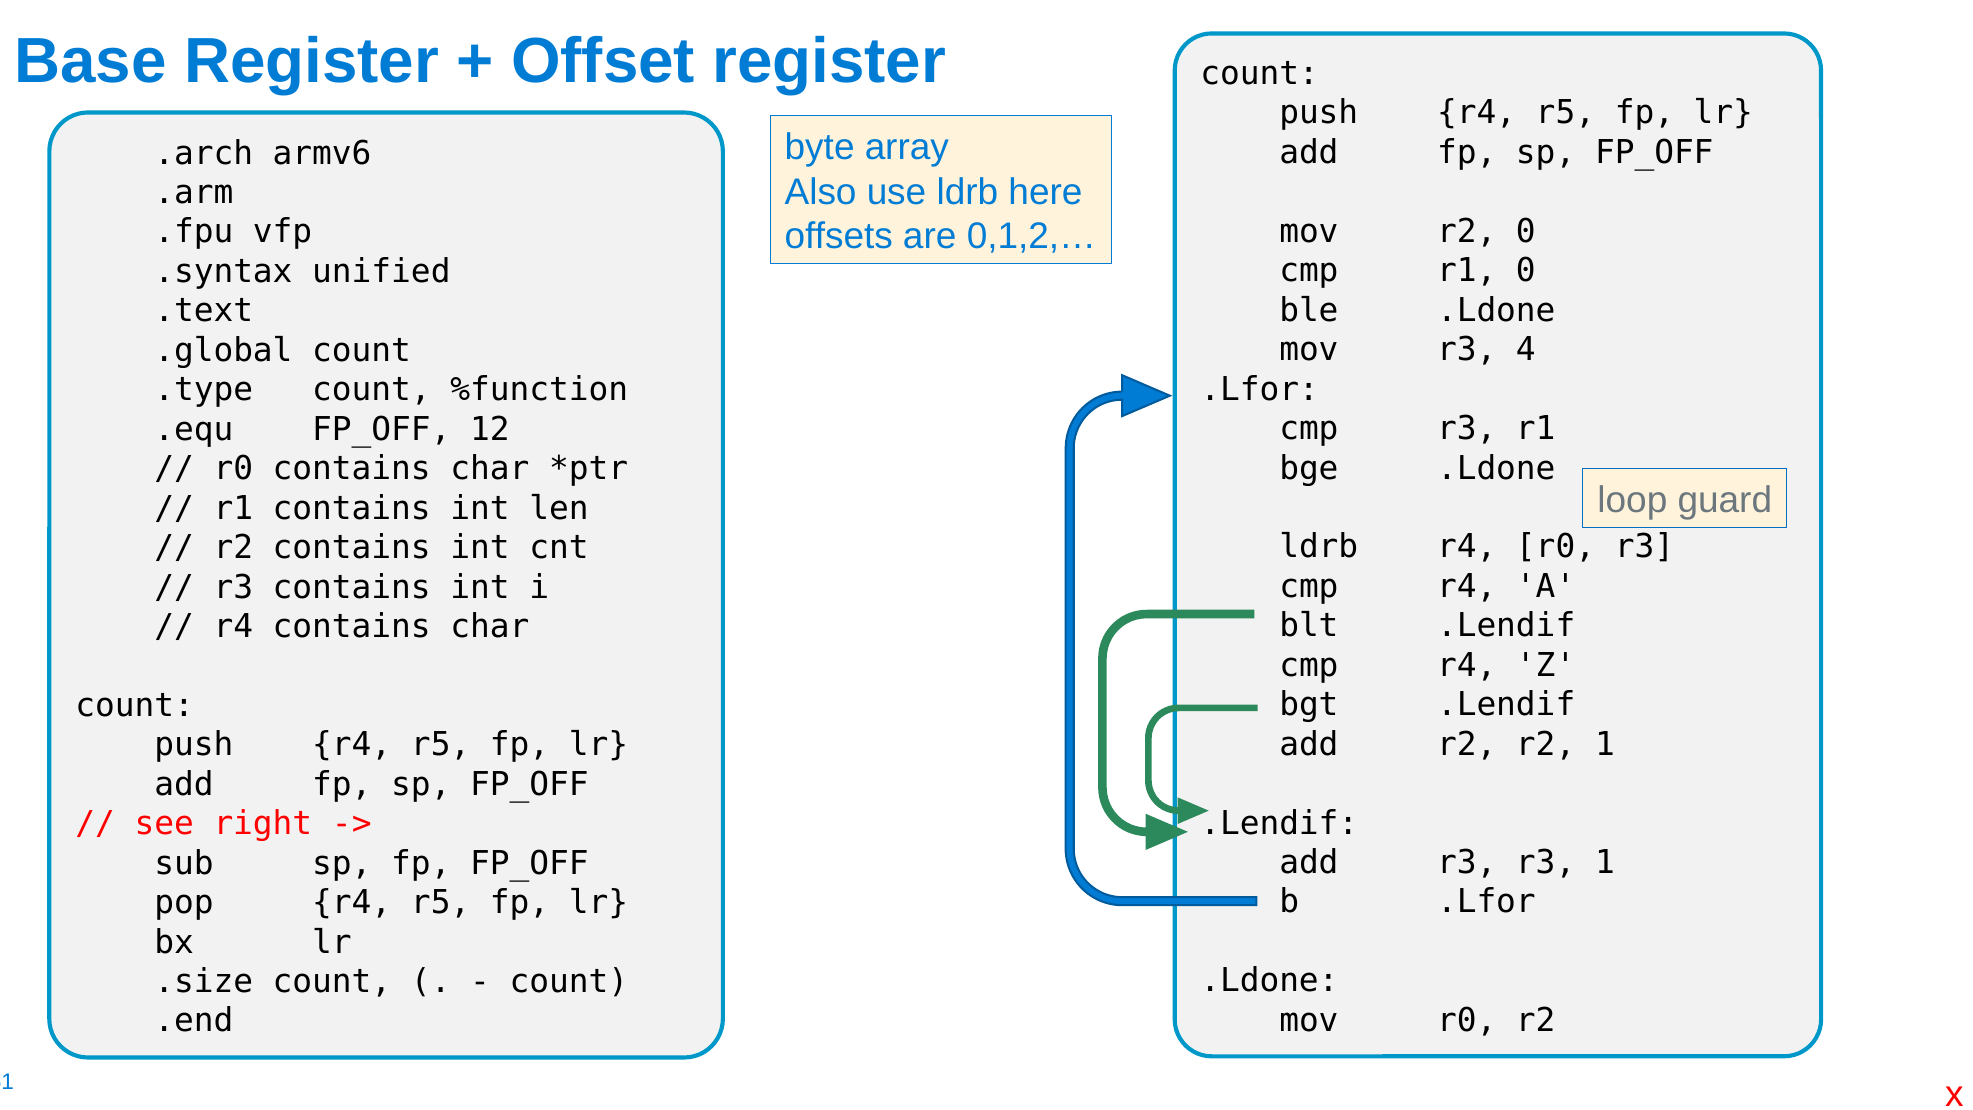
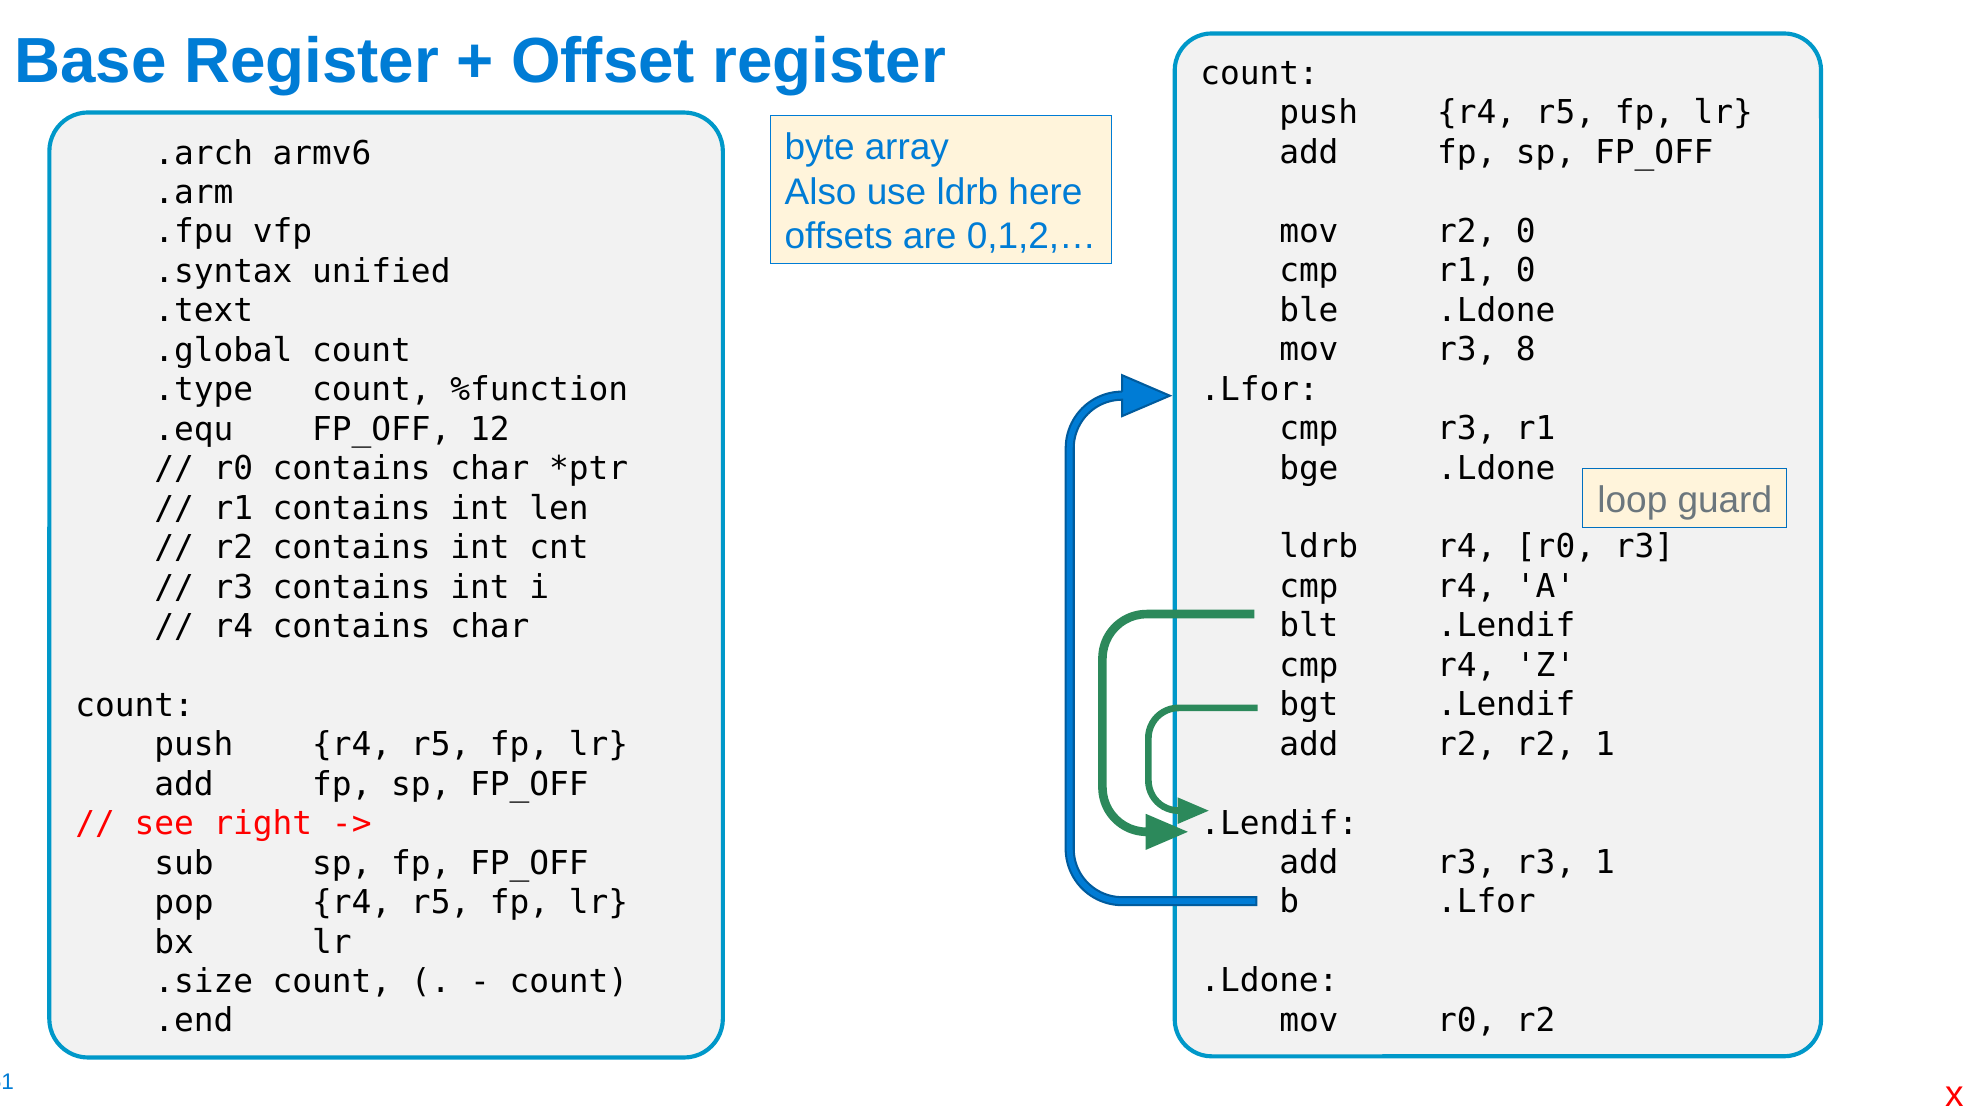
4: 4 -> 8
